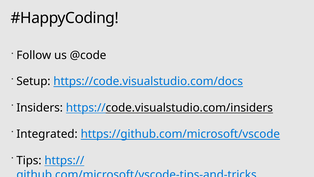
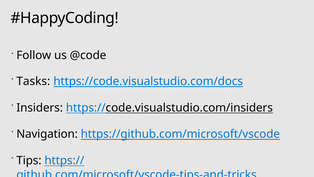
Setup: Setup -> Tasks
Integrated: Integrated -> Navigation
